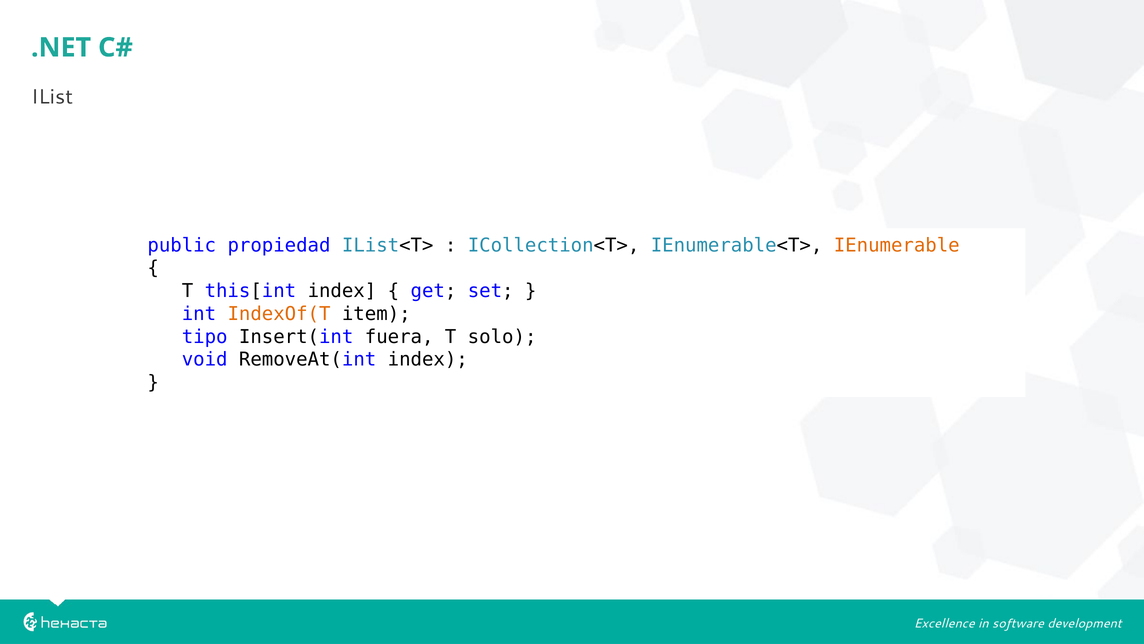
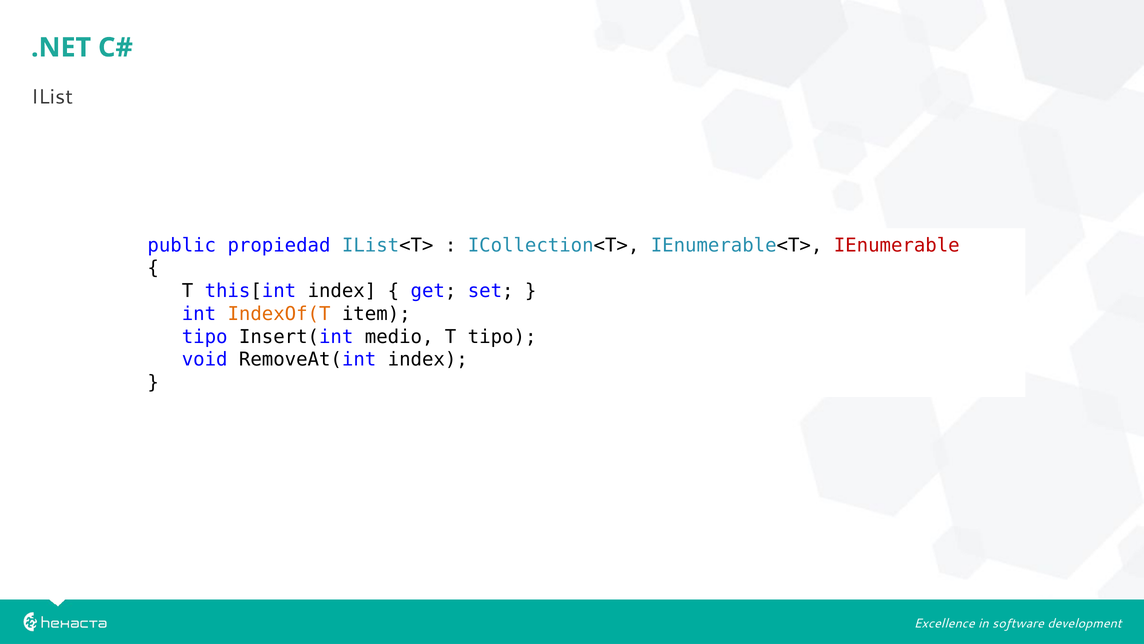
IEnumerable colour: orange -> red
fuera: fuera -> medio
T solo: solo -> tipo
